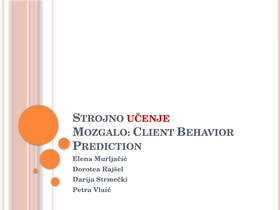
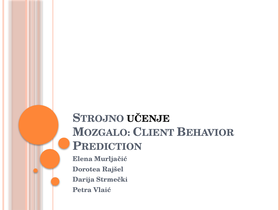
UČENJE colour: red -> black
